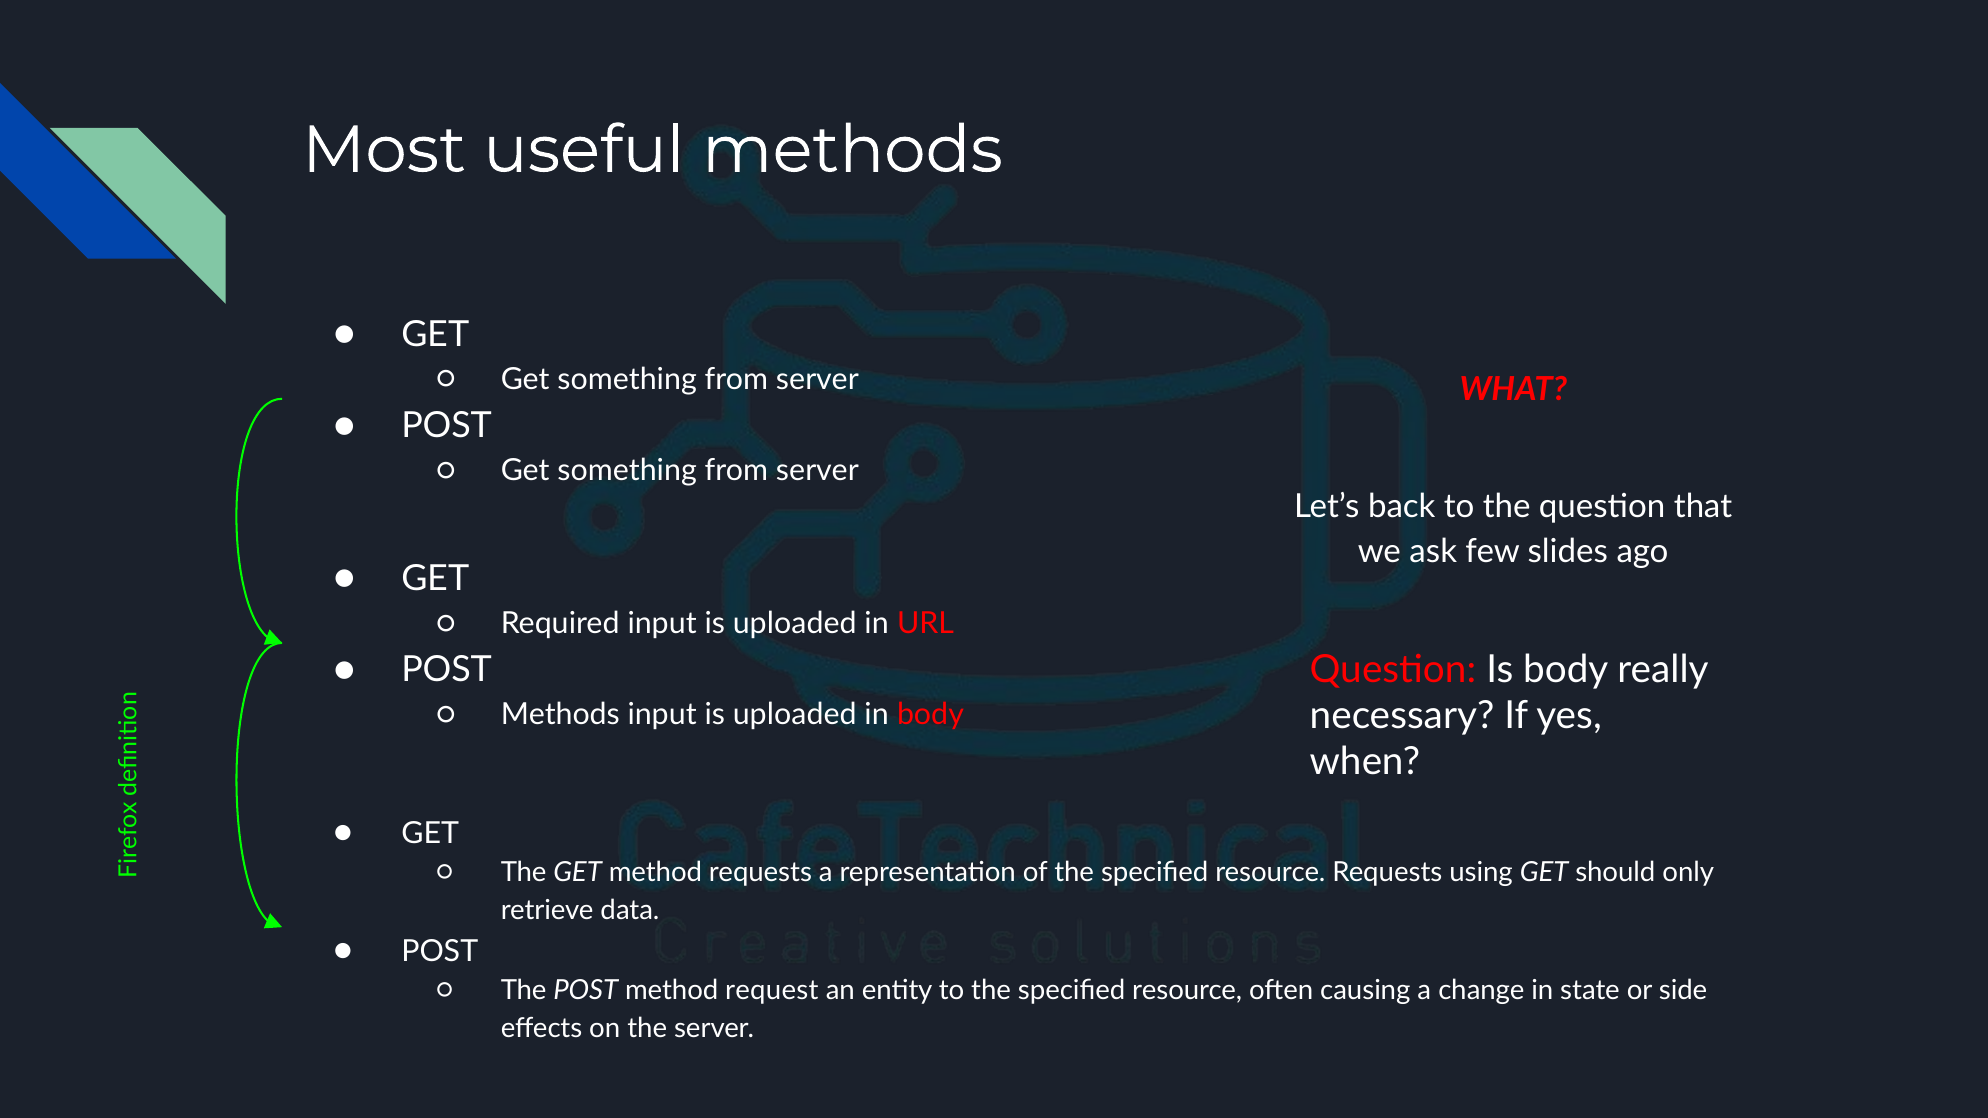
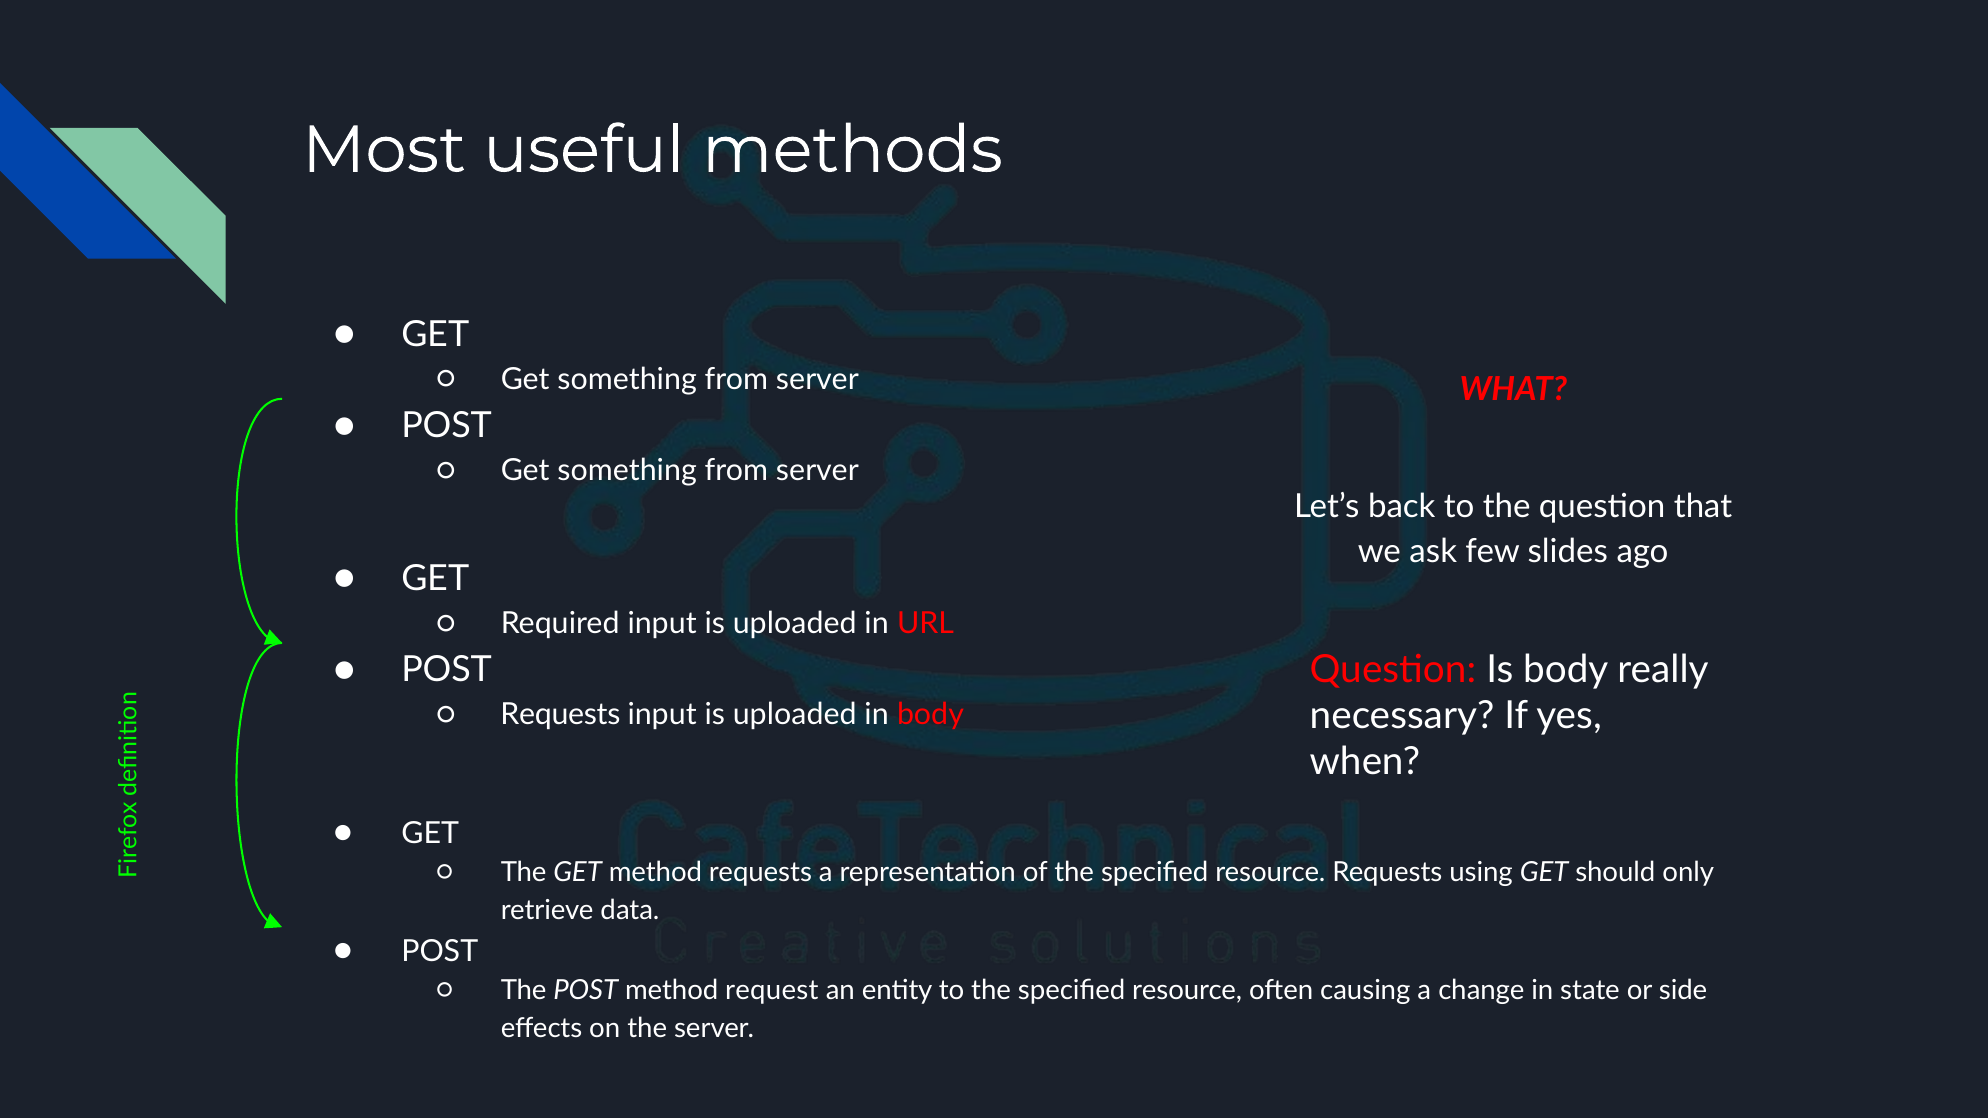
Methods at (560, 715): Methods -> Requests
